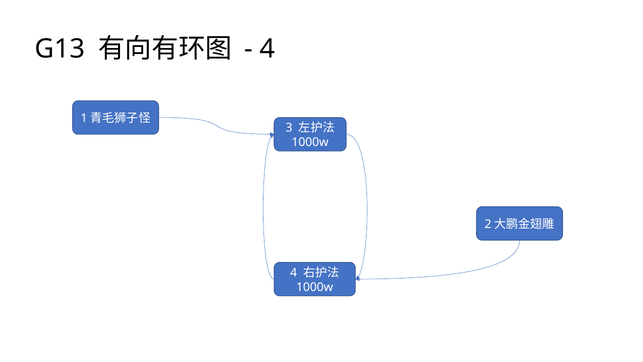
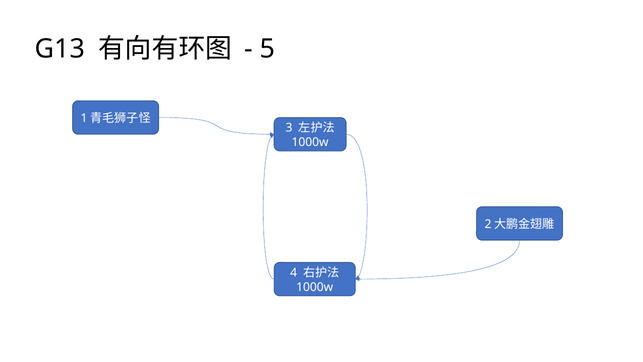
4 at (268, 49): 4 -> 5
